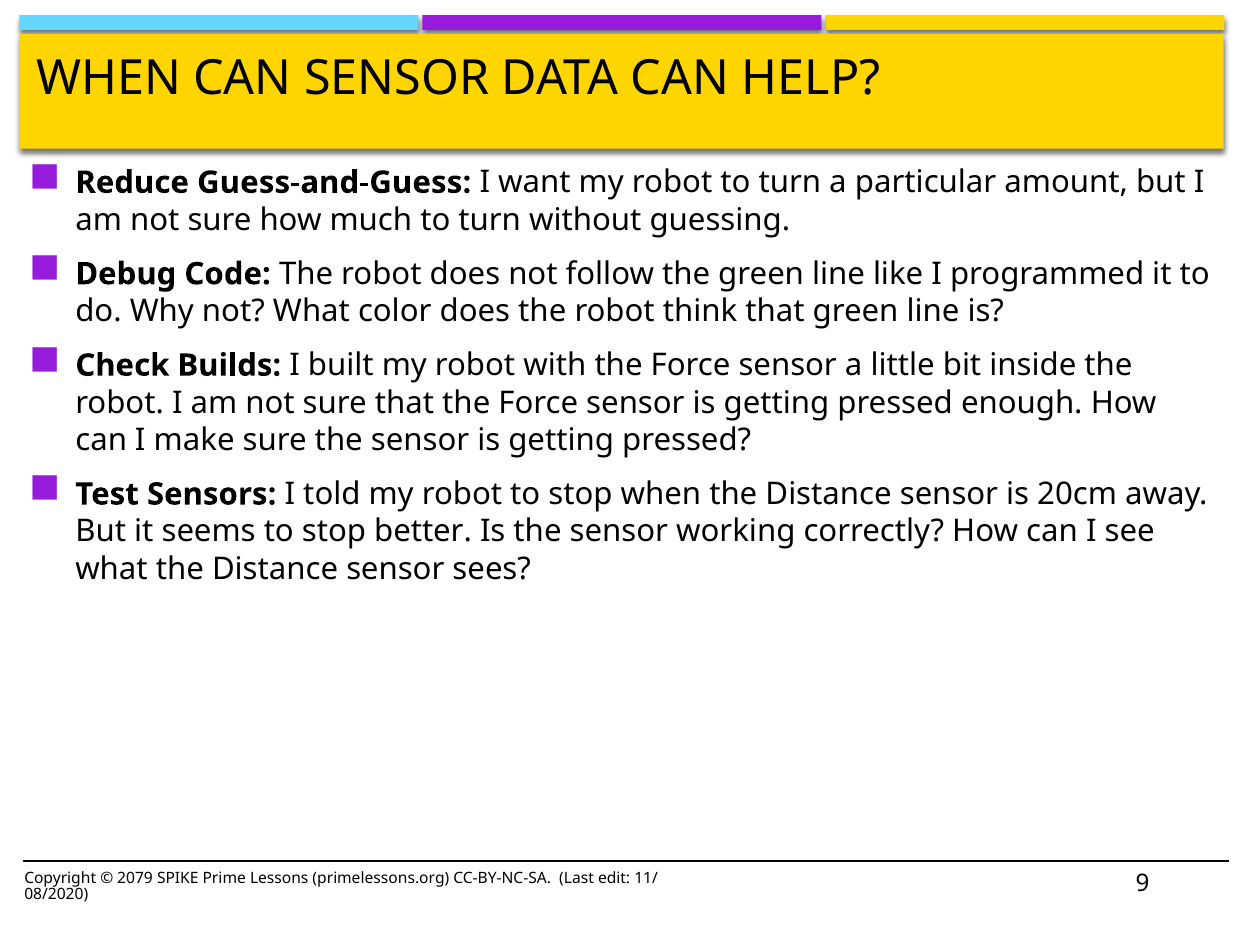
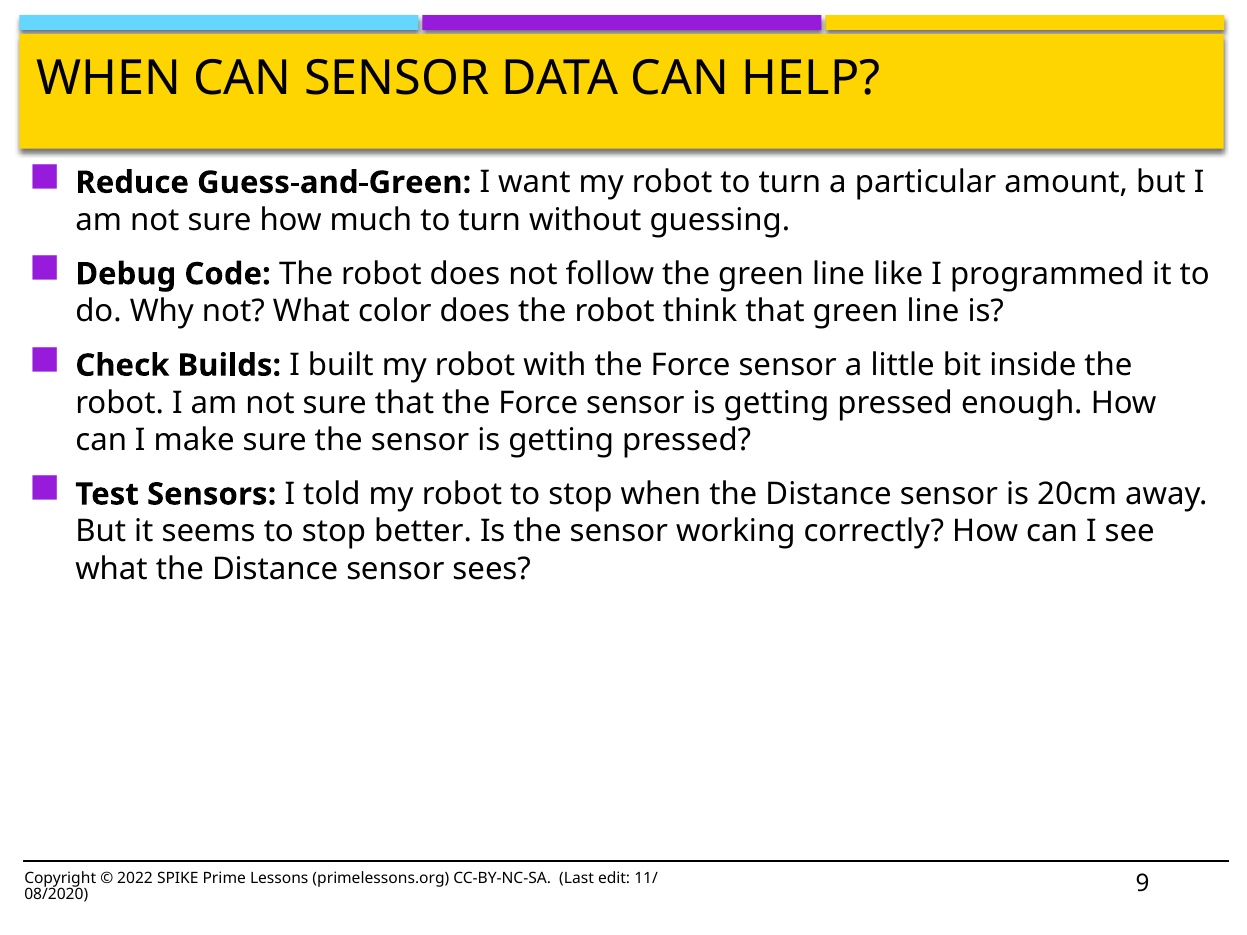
Guess-and-Guess: Guess-and-Guess -> Guess-and-Green
2079: 2079 -> 2022
